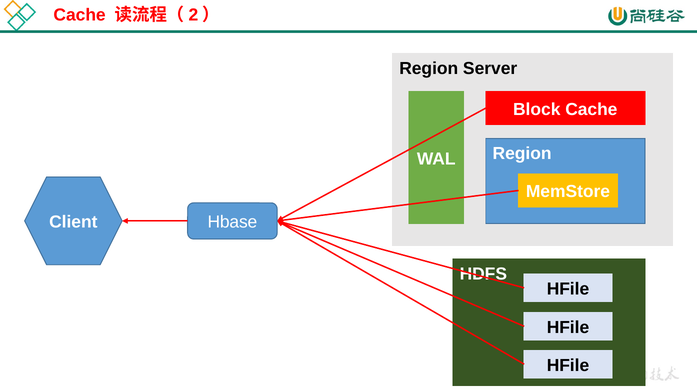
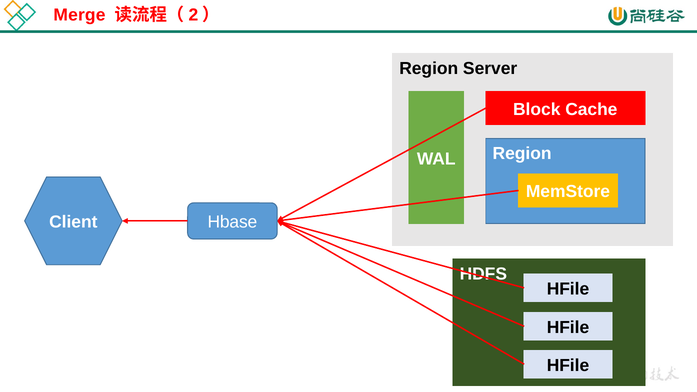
Cache at (80, 15): Cache -> Merge
